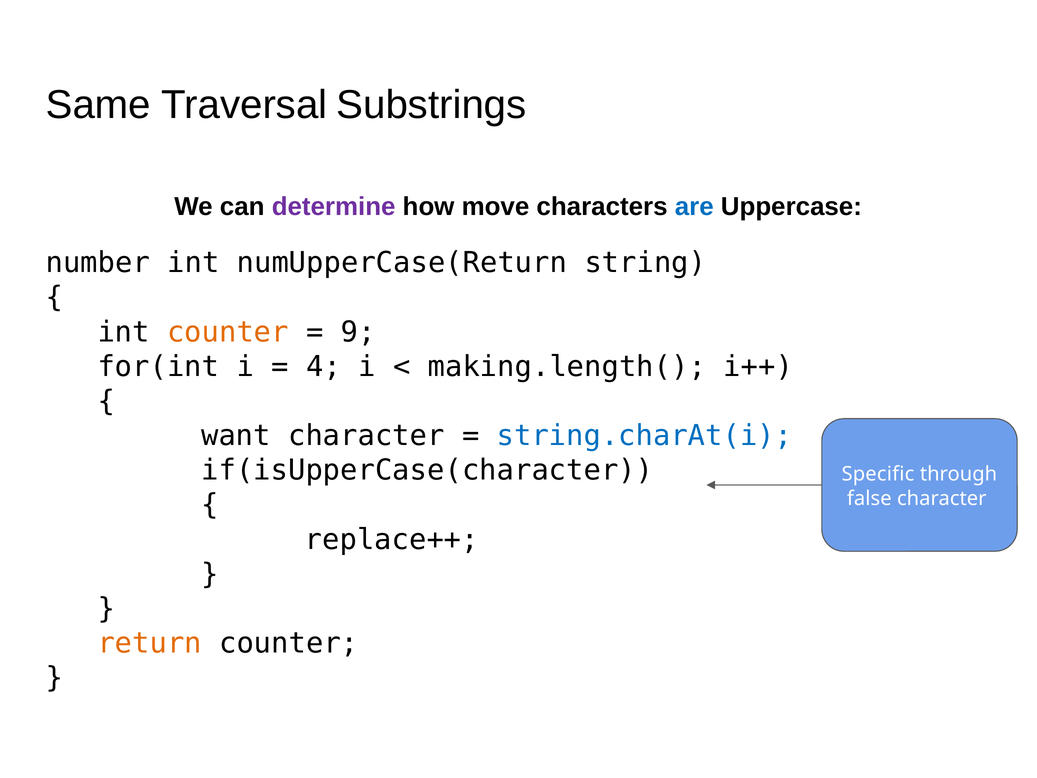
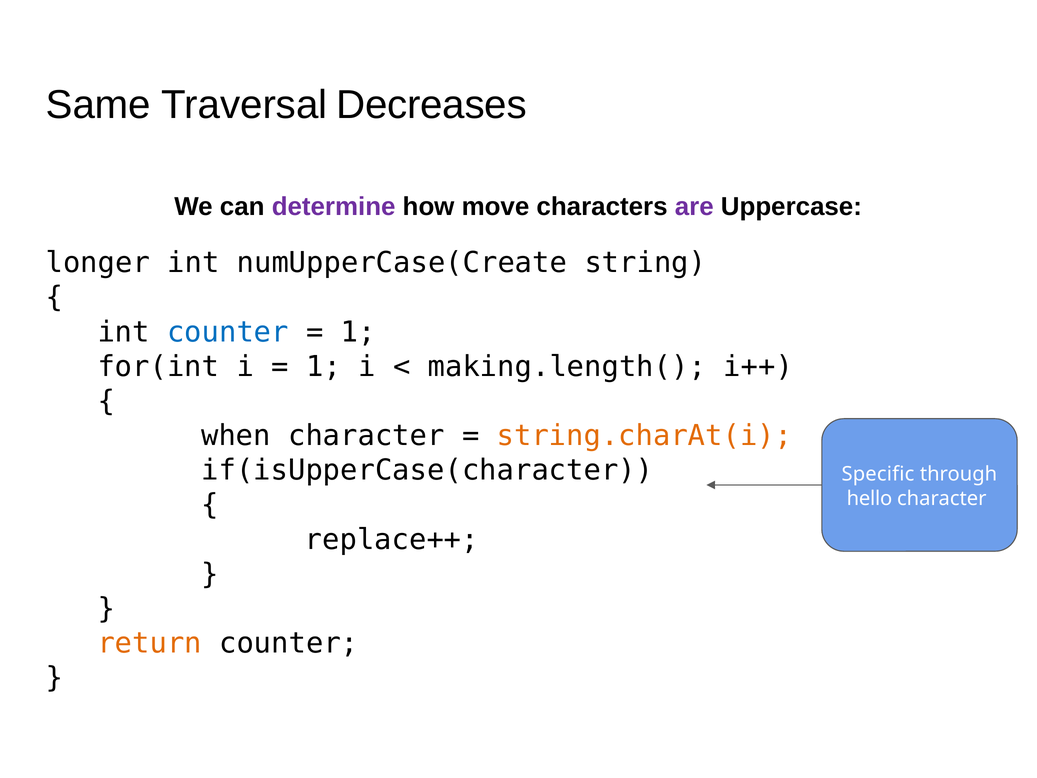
Substrings: Substrings -> Decreases
are colour: blue -> purple
number: number -> longer
numUpperCase(Return: numUpperCase(Return -> numUpperCase(Create
counter at (228, 332) colour: orange -> blue
9 at (358, 332): 9 -> 1
4 at (323, 366): 4 -> 1
want: want -> when
string.charAt(i colour: blue -> orange
false: false -> hello
